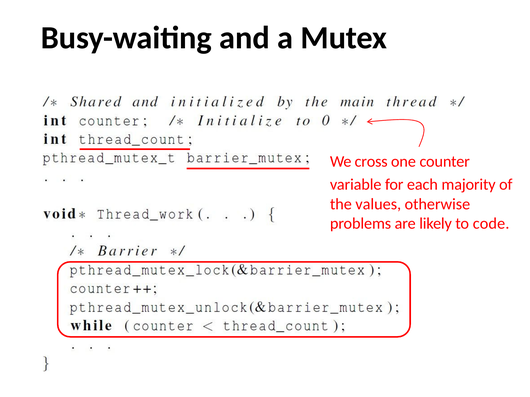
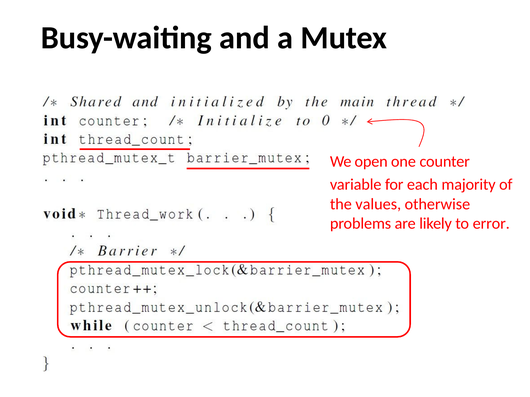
cross: cross -> open
code: code -> error
